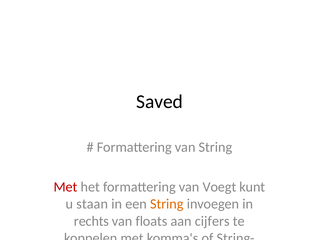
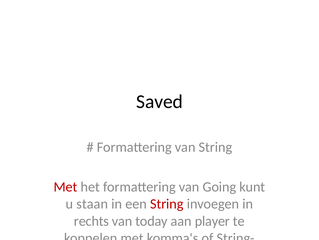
Voegt: Voegt -> Going
String at (167, 203) colour: orange -> red
floats: floats -> today
aan cijfers: cijfers -> player
